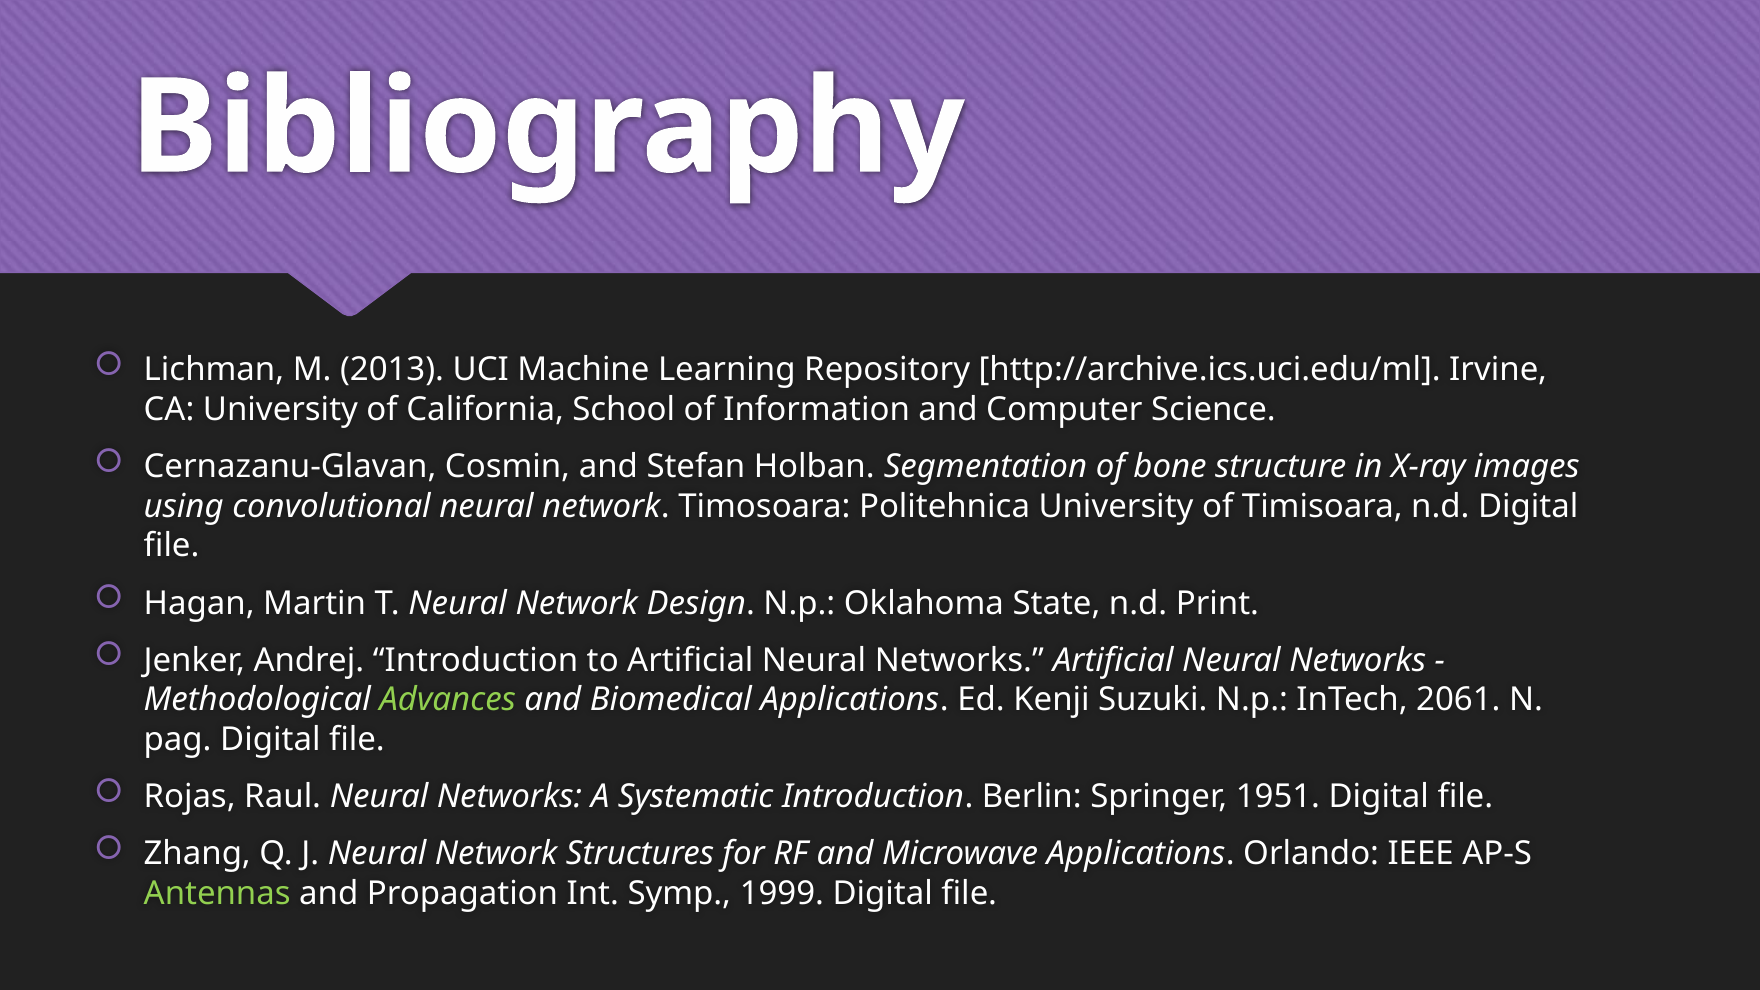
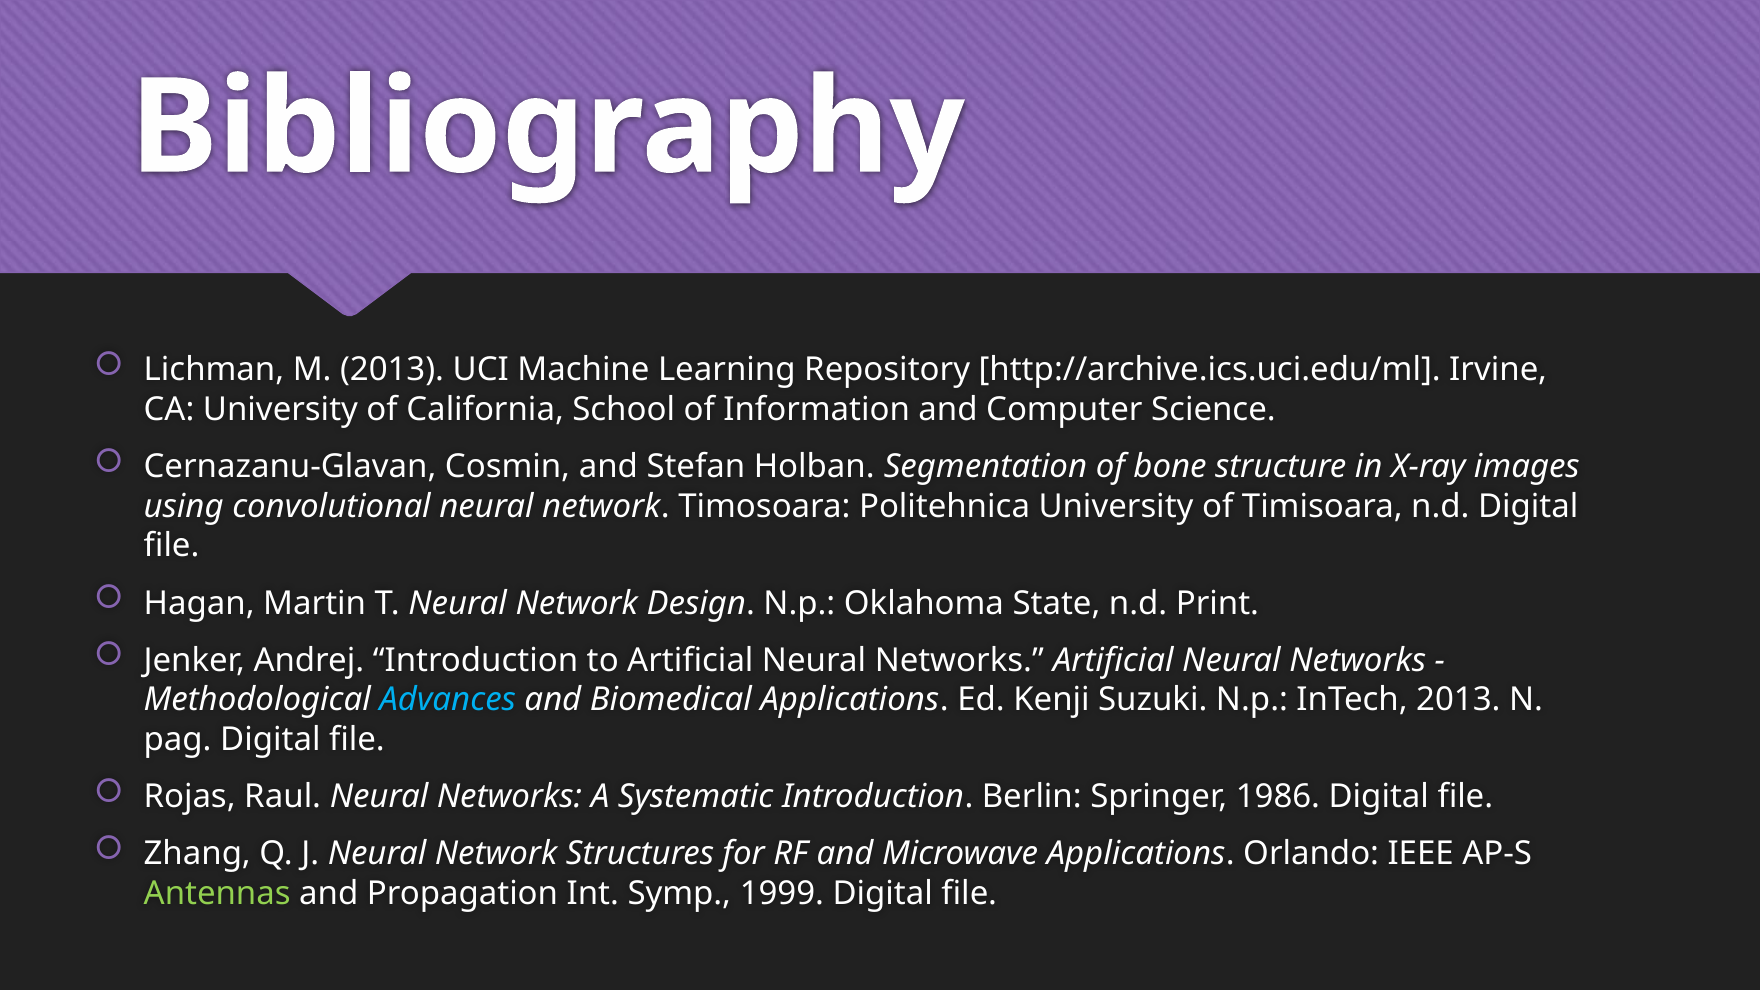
Advances colour: light green -> light blue
InTech 2061: 2061 -> 2013
1951: 1951 -> 1986
